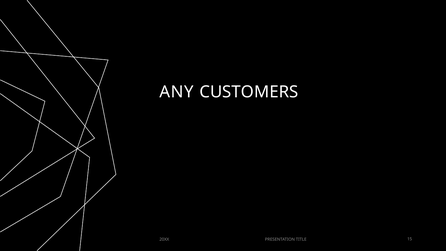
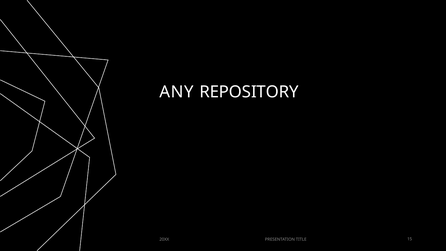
CUSTOMERS: CUSTOMERS -> REPOSITORY
